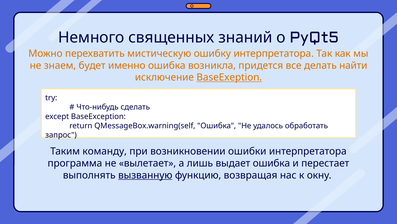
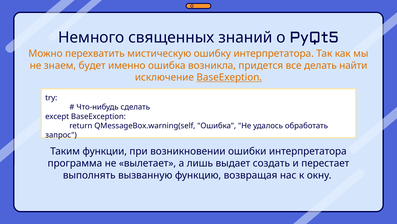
команду: команду -> функции
выдает ошибка: ошибка -> создать
вызванную underline: present -> none
